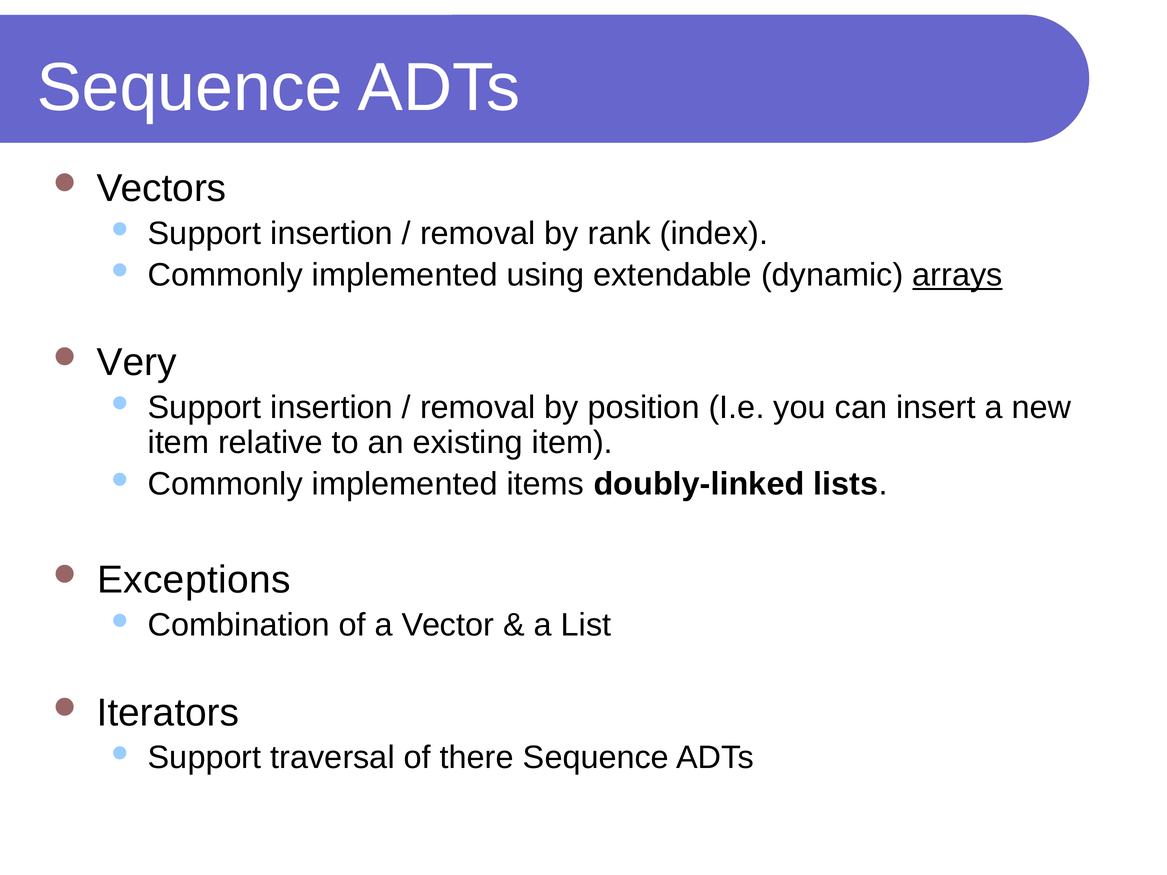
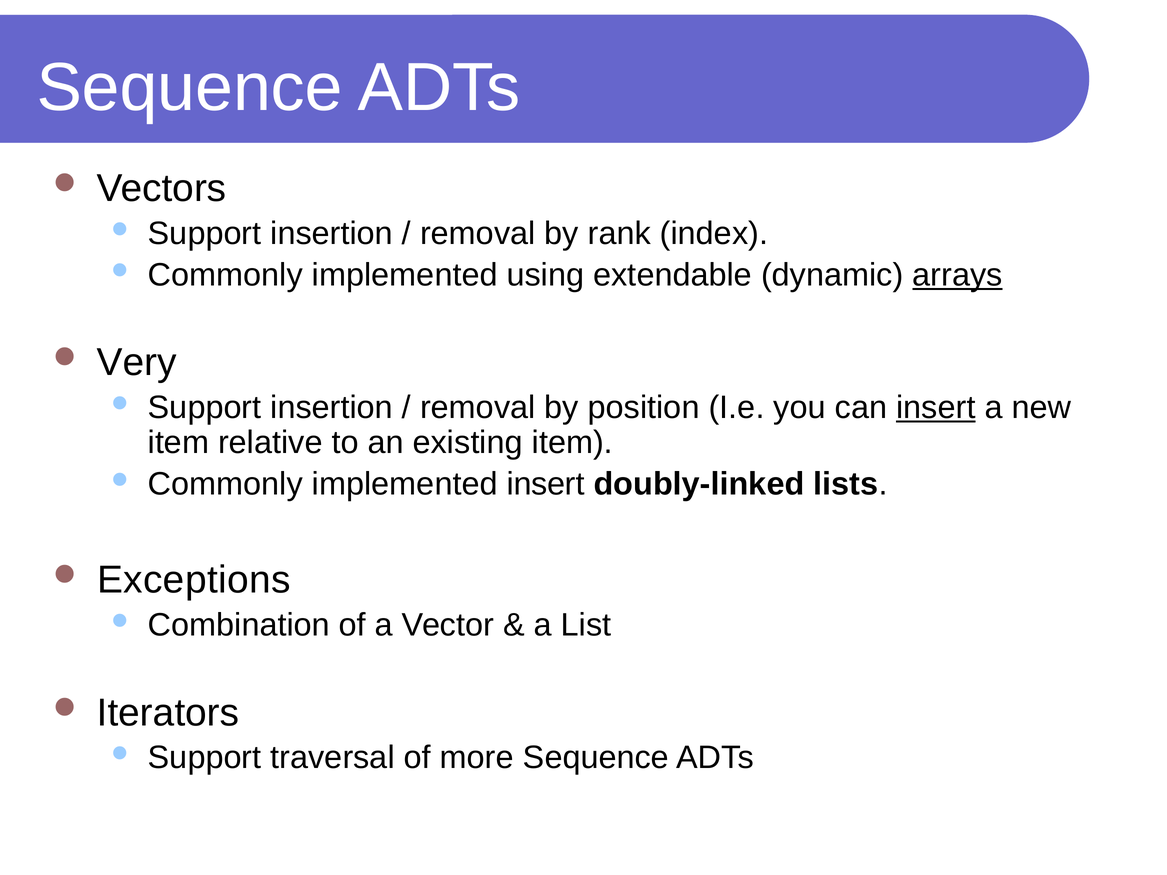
insert at (936, 408) underline: none -> present
implemented items: items -> insert
there: there -> more
